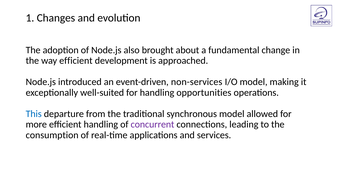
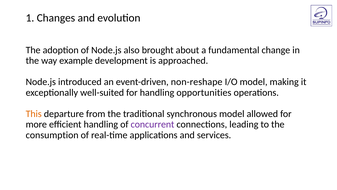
way efficient: efficient -> example
non-services: non-services -> non-reshape
This colour: blue -> orange
